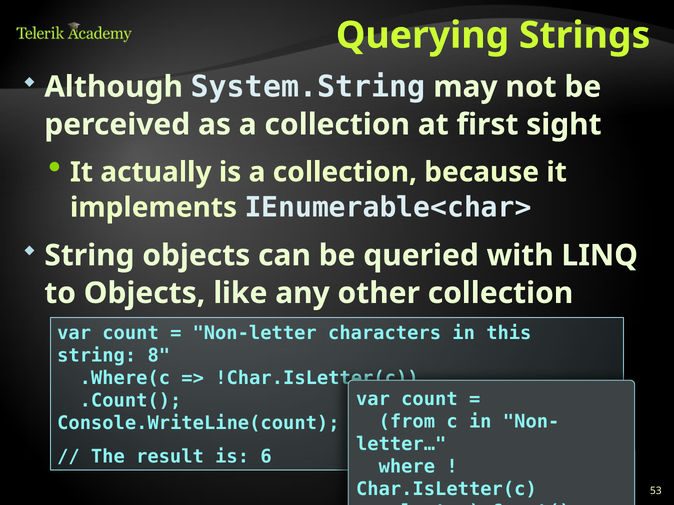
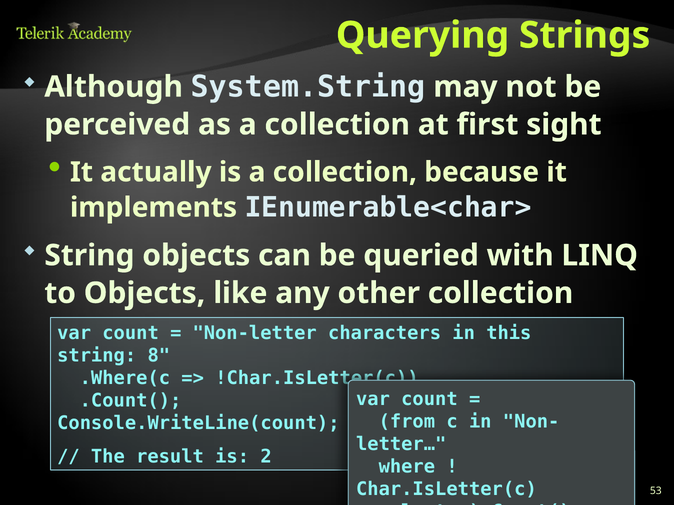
6: 6 -> 2
